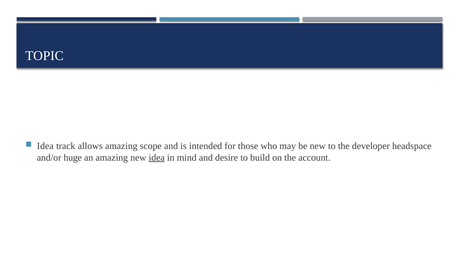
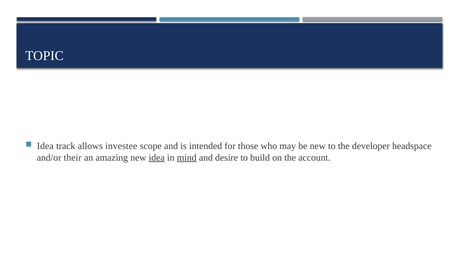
allows amazing: amazing -> investee
huge: huge -> their
mind underline: none -> present
